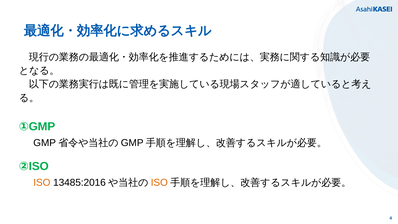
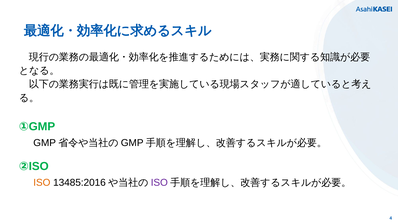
ISO at (159, 183) colour: orange -> purple
